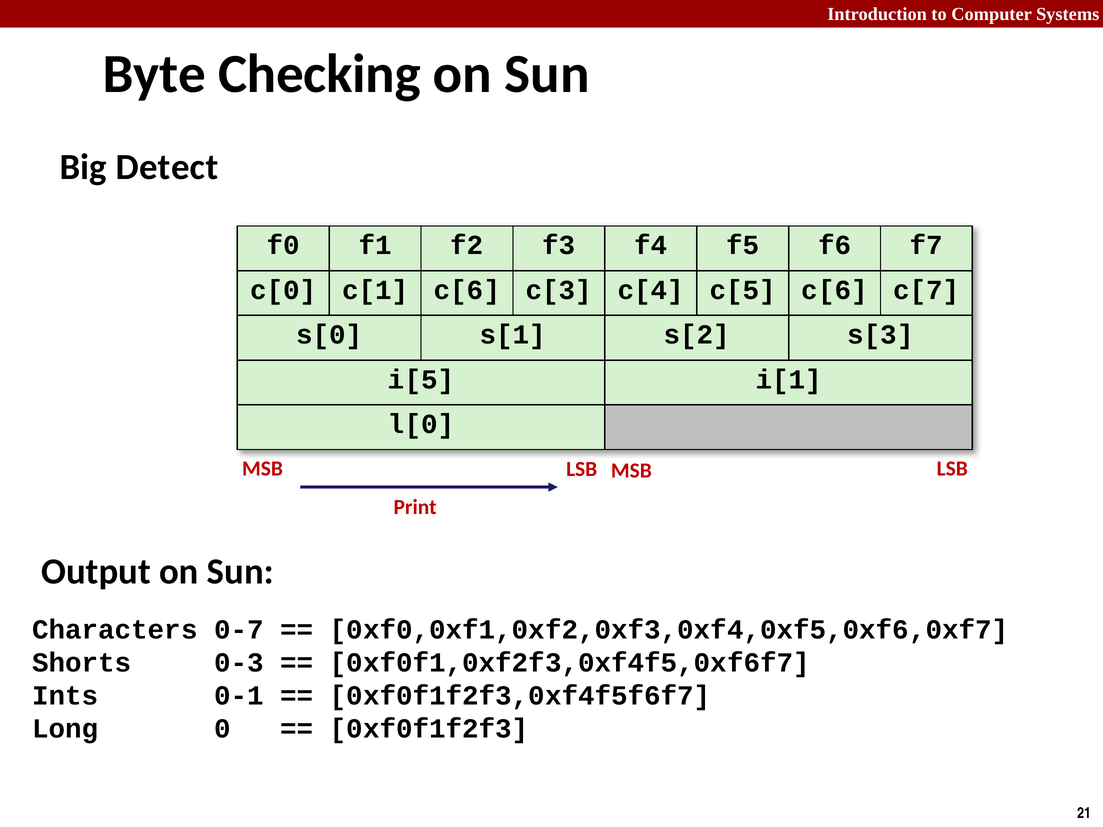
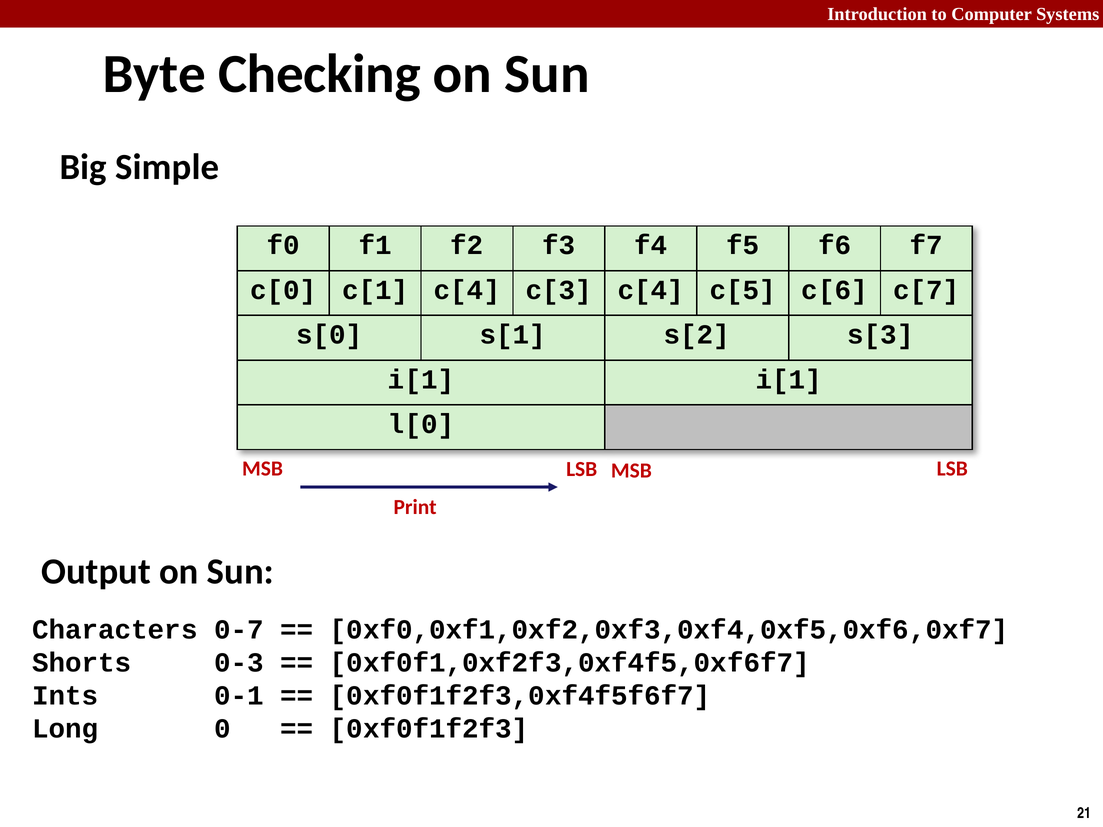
Detect: Detect -> Simple
c[1 c[6: c[6 -> c[4
i[5 at (421, 380): i[5 -> i[1
